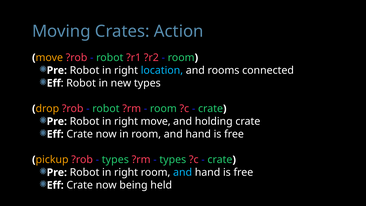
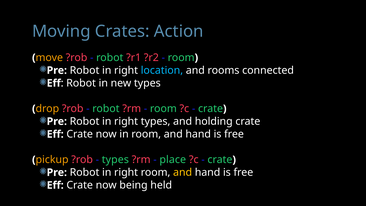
right move: move -> types
types at (173, 160): types -> place
and at (183, 172) colour: light blue -> yellow
